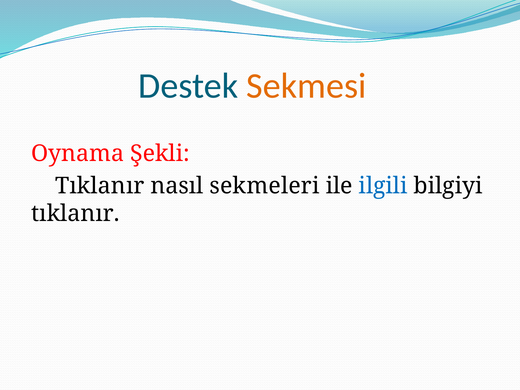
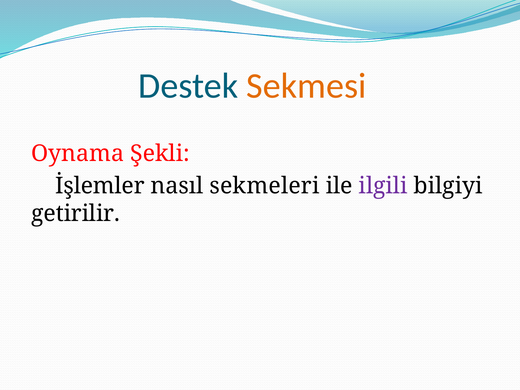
Tıklanır at (100, 186): Tıklanır -> İşlemler
ilgili colour: blue -> purple
tıklanır at (75, 214): tıklanır -> getirilir
